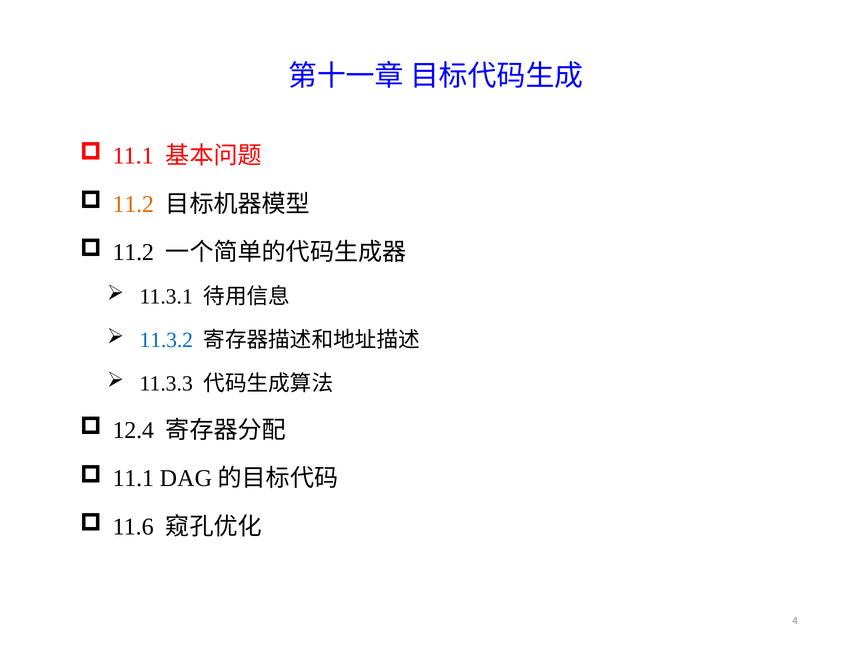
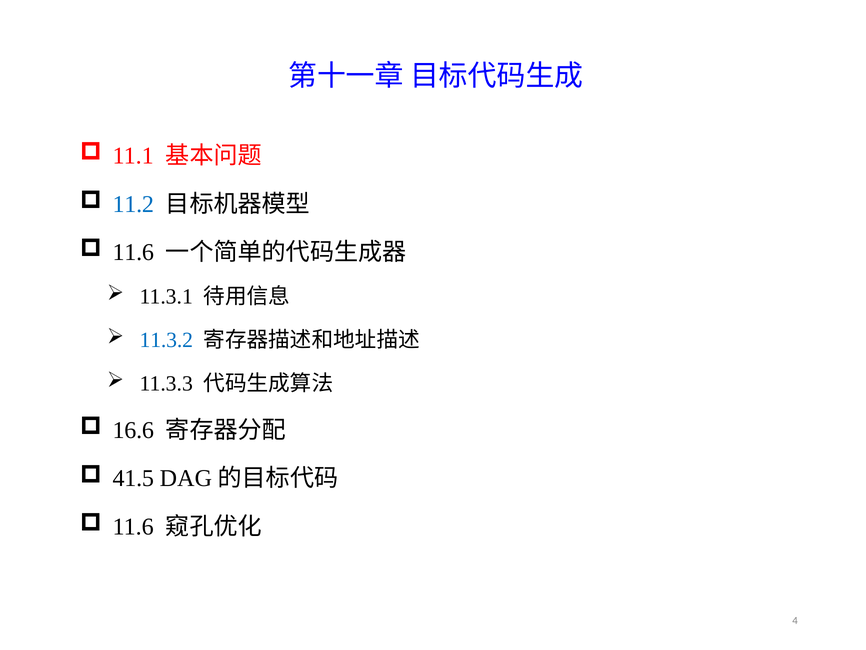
11.2 at (133, 204) colour: orange -> blue
11.2 at (133, 252): 11.2 -> 11.6
12.4: 12.4 -> 16.6
11.1 at (133, 478): 11.1 -> 41.5
